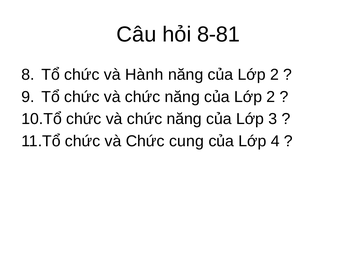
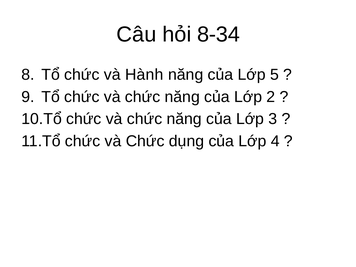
8-81: 8-81 -> 8-34
2 at (274, 75): 2 -> 5
cung: cung -> dụng
